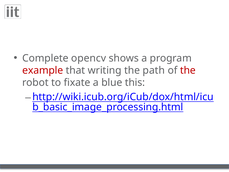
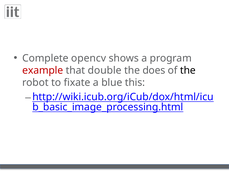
writing: writing -> double
path: path -> does
the at (188, 70) colour: red -> black
